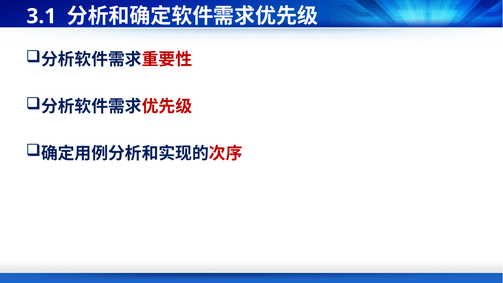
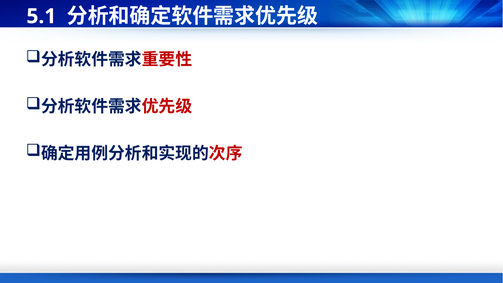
3.1: 3.1 -> 5.1
